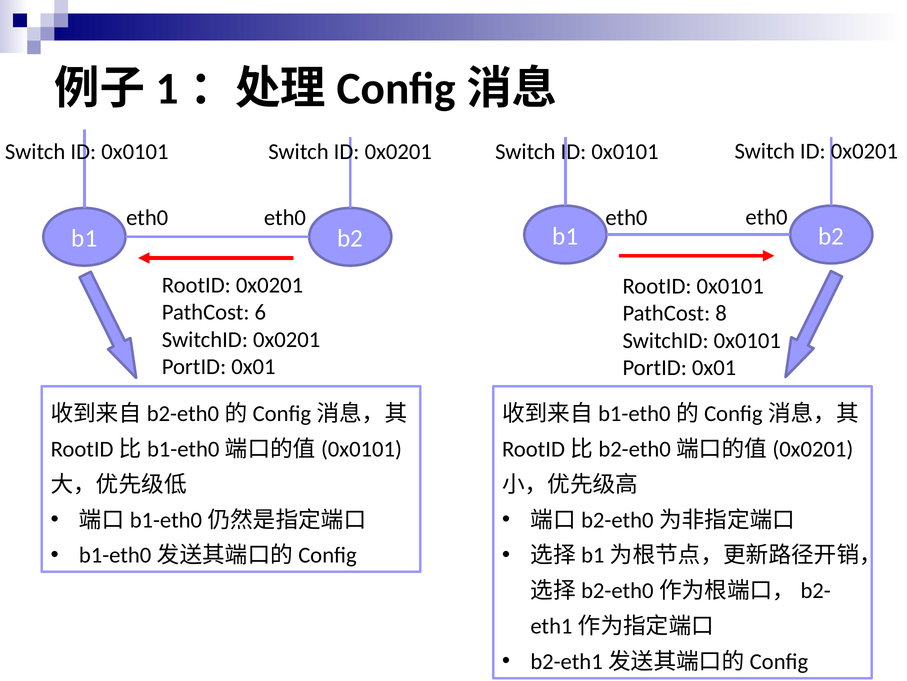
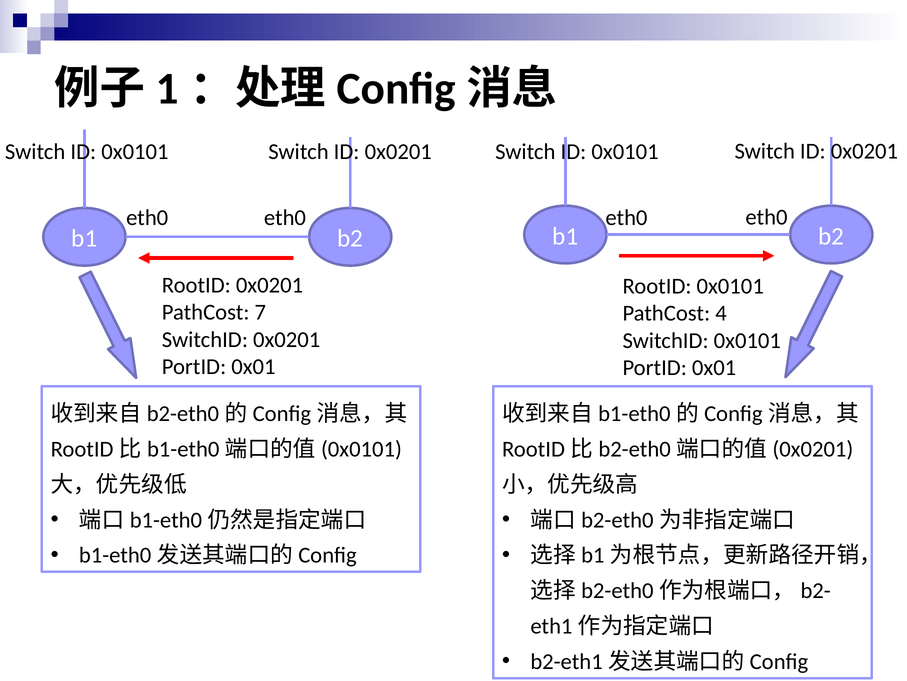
6: 6 -> 7
8: 8 -> 4
